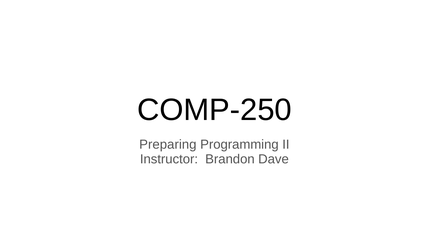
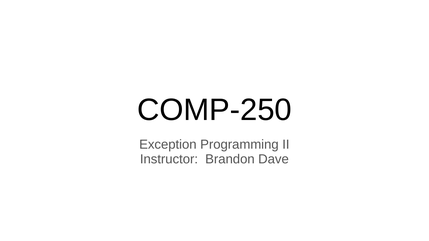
Preparing: Preparing -> Exception
